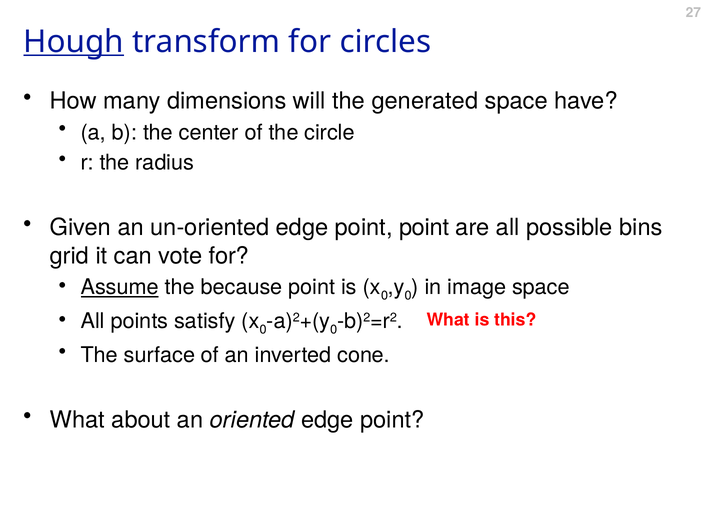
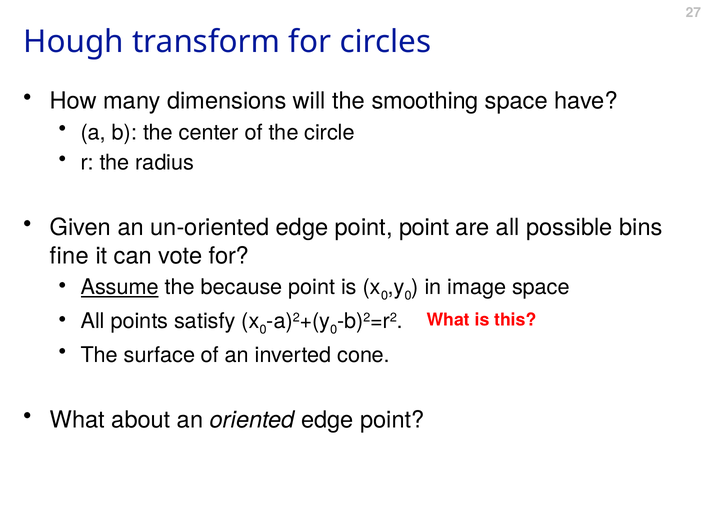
Hough underline: present -> none
generated: generated -> smoothing
grid: grid -> fine
